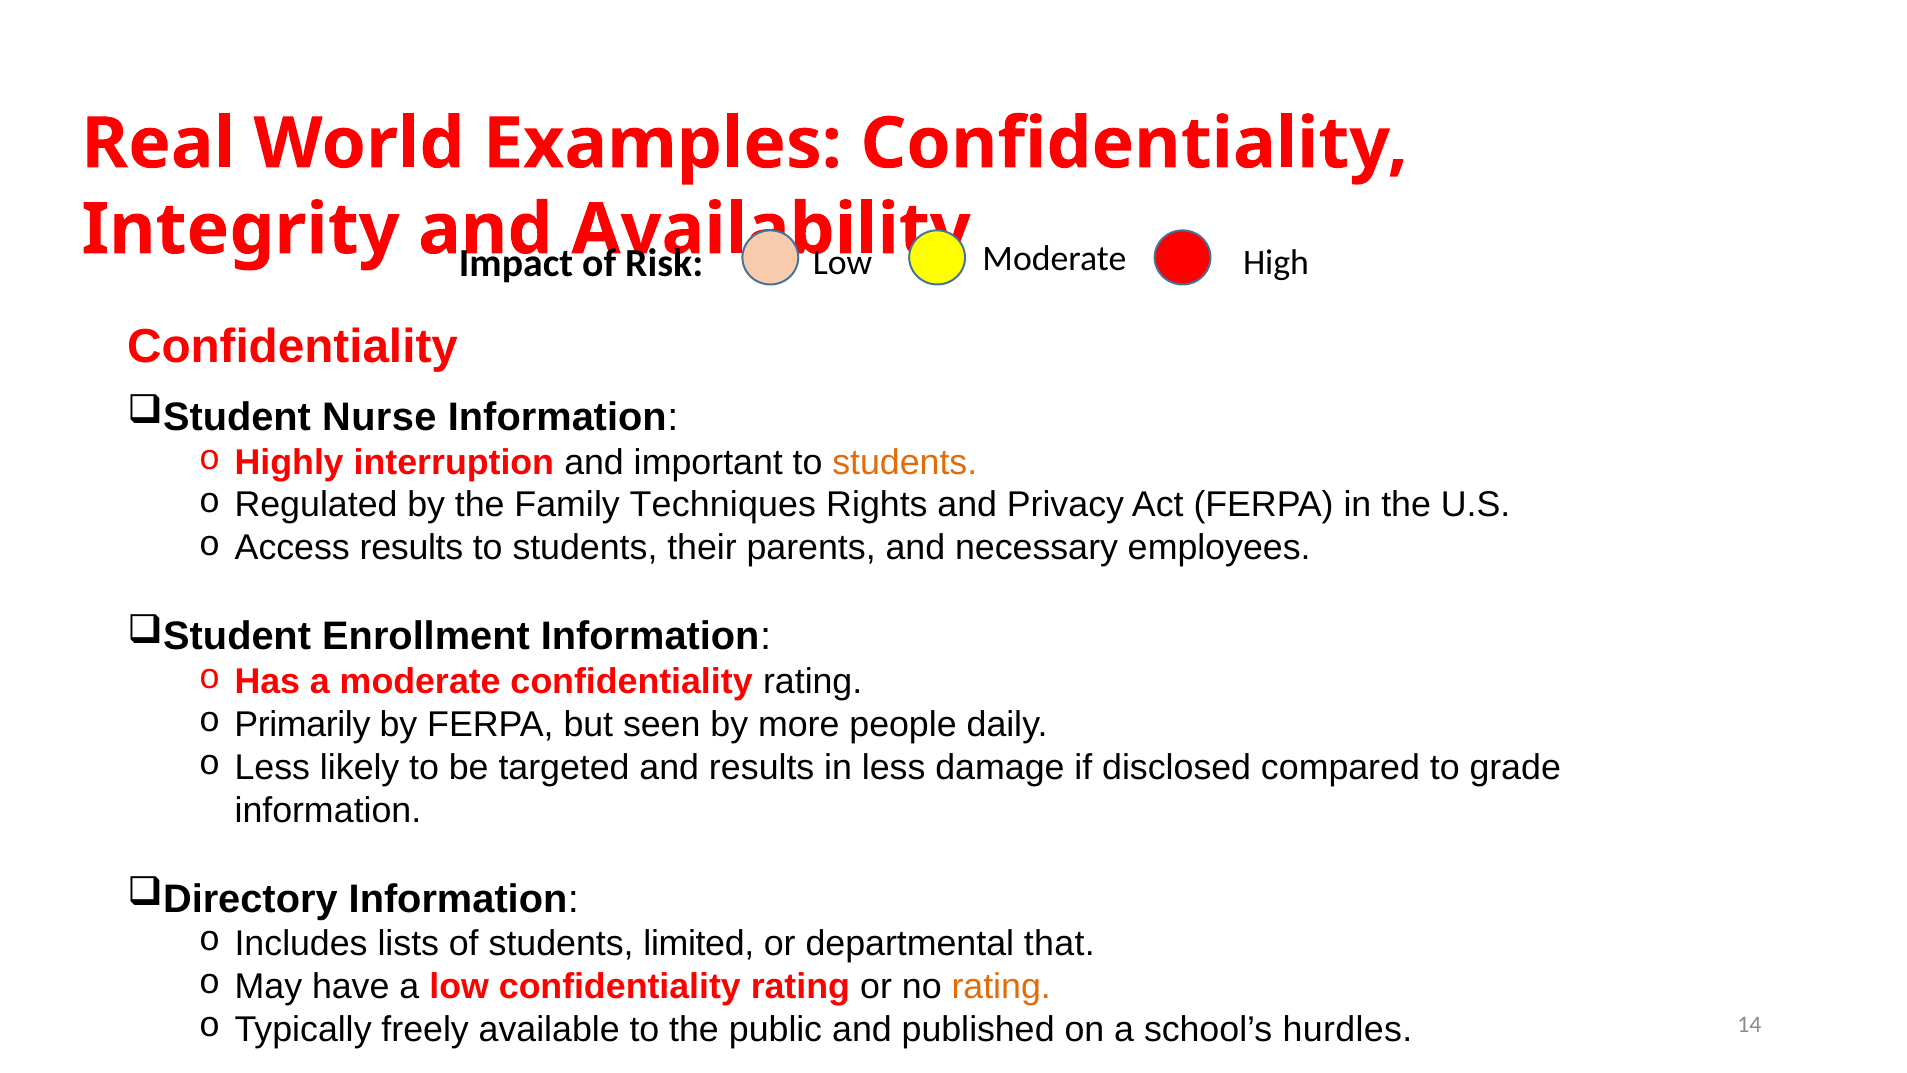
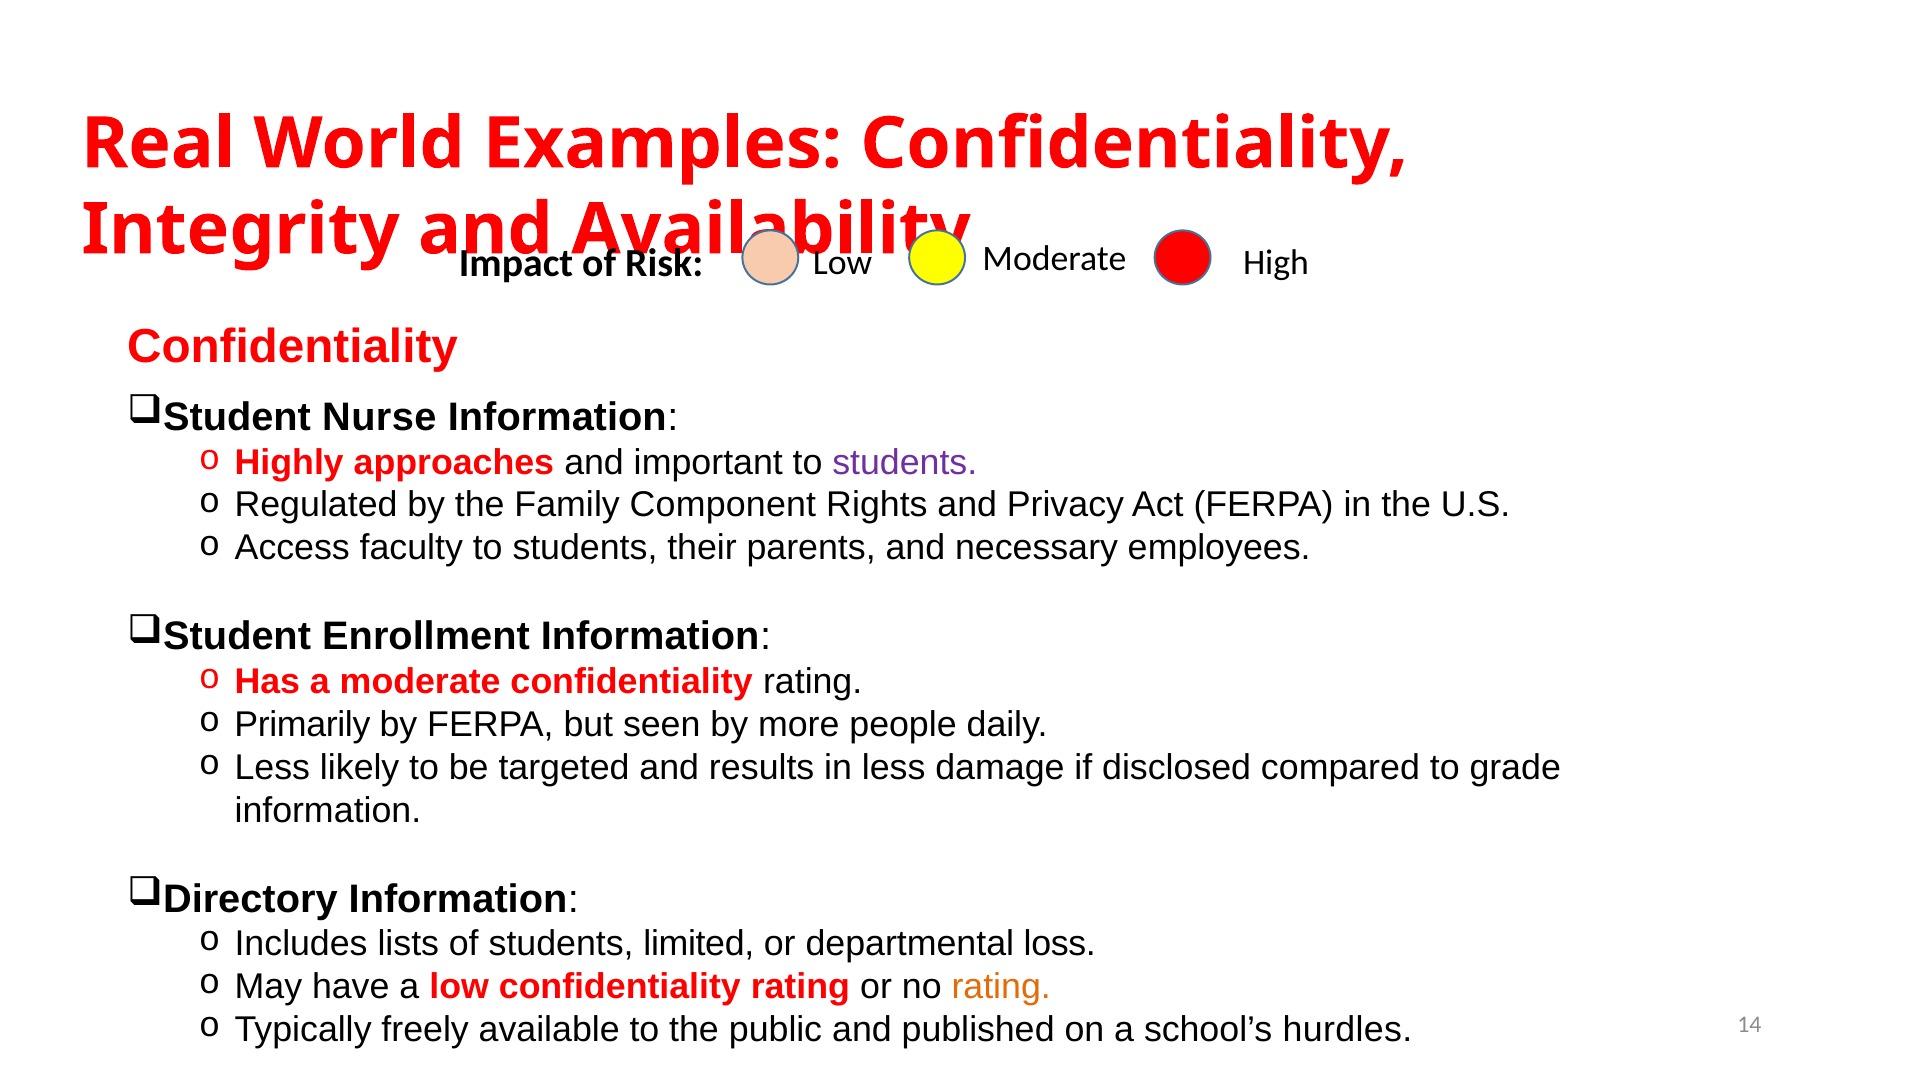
interruption: interruption -> approaches
students at (905, 462) colour: orange -> purple
Techniques: Techniques -> Component
Access results: results -> faculty
that: that -> loss
